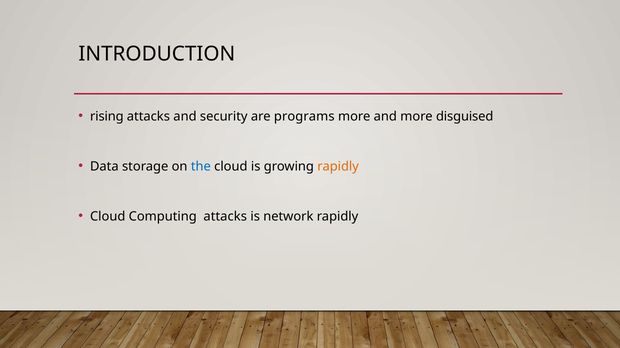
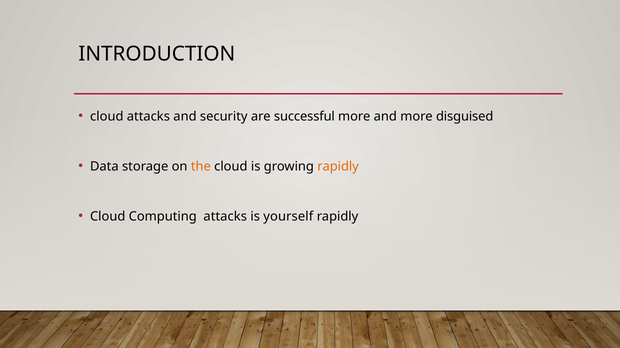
rising at (107, 117): rising -> cloud
programs: programs -> successful
the colour: blue -> orange
network: network -> yourself
